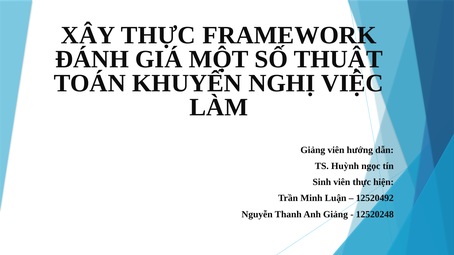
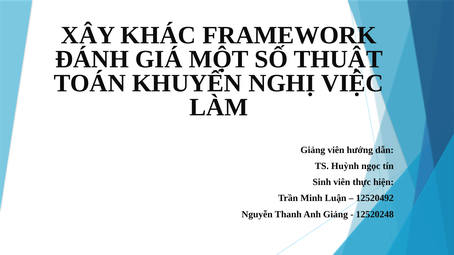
XÂY THỰC: THỰC -> KHÁC
